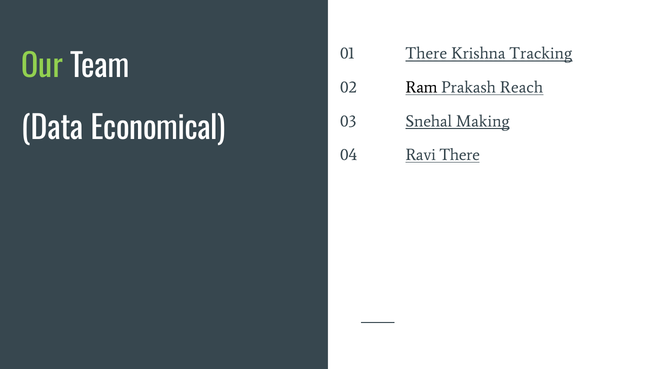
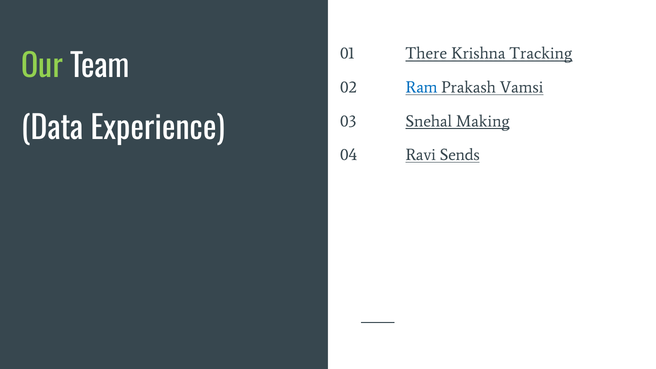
Ram colour: black -> blue
Reach: Reach -> Vamsi
Economical: Economical -> Experience
Ravi There: There -> Sends
